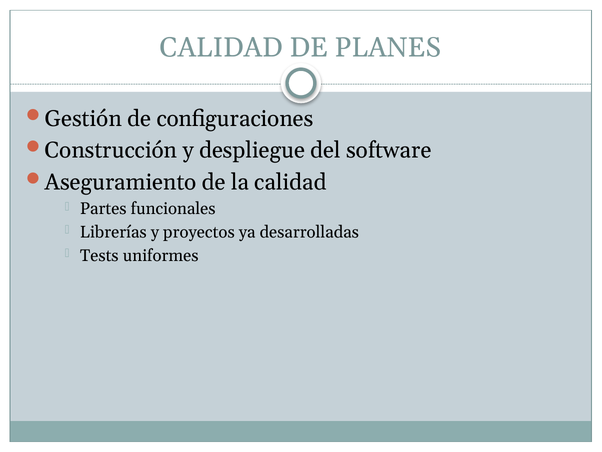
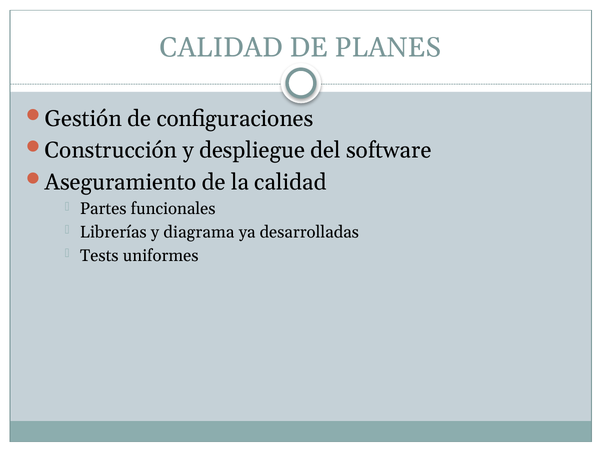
proyectos: proyectos -> diagrama
